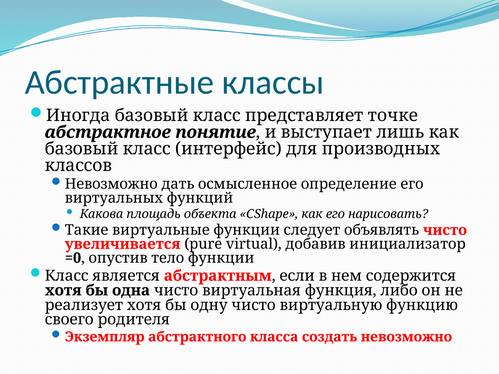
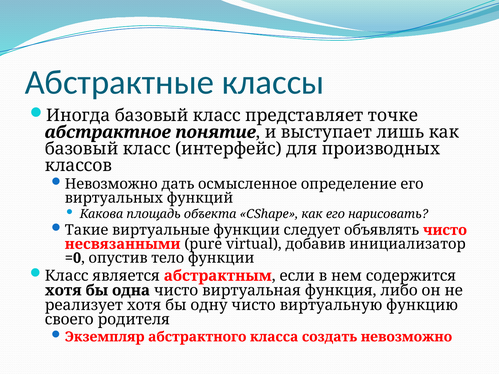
увеличивается: увеличивается -> несвязанными
